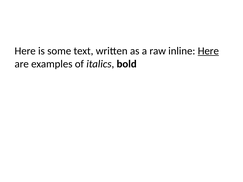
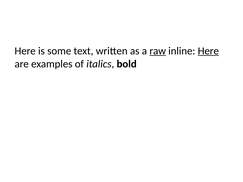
raw underline: none -> present
